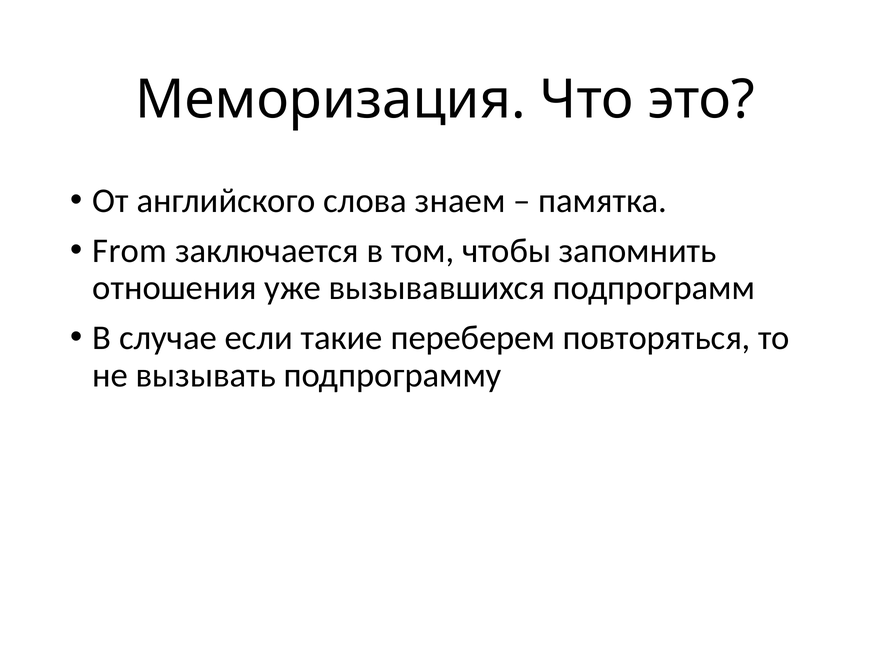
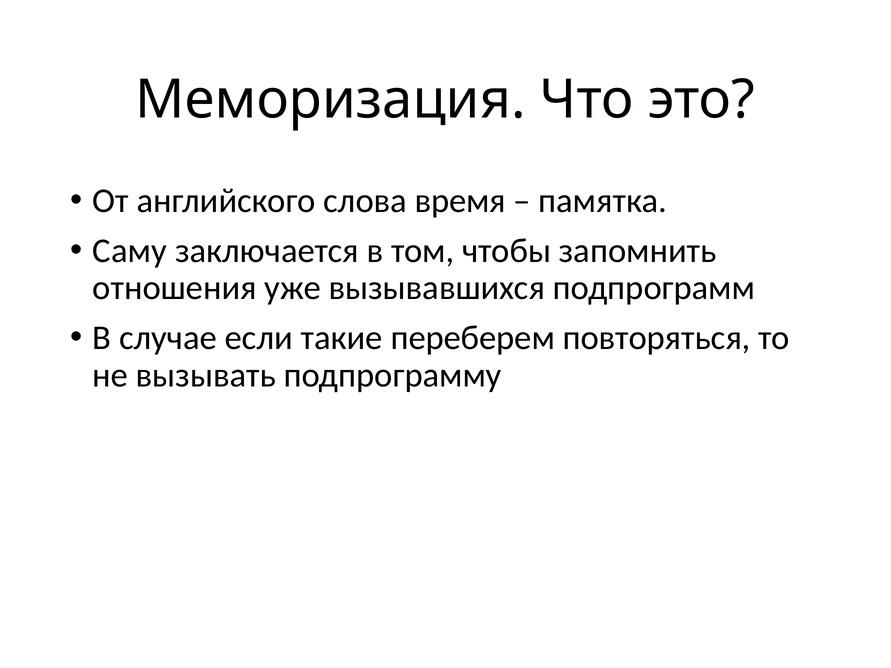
знаем: знаем -> время
From: From -> Саму
